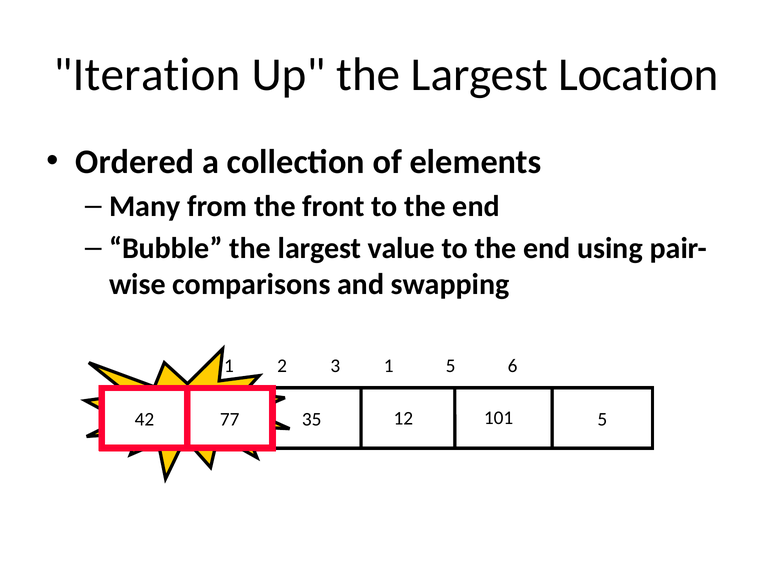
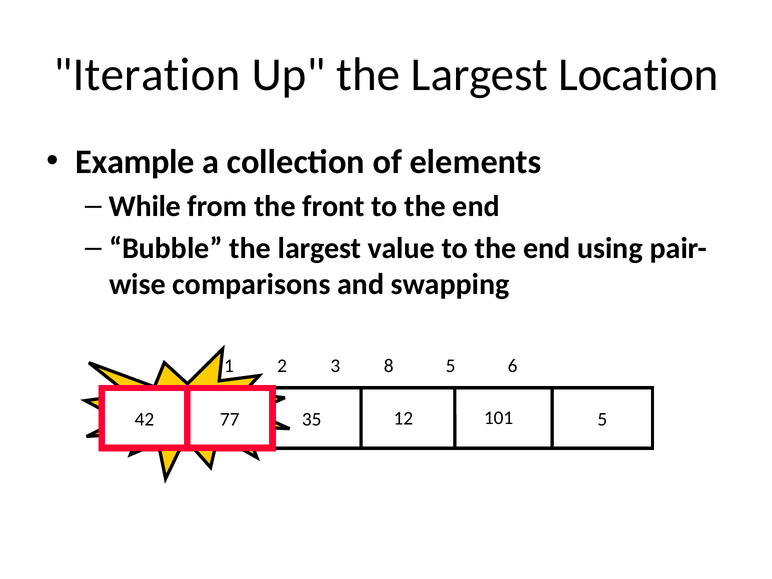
Ordered: Ordered -> Example
Many: Many -> While
3 1: 1 -> 8
